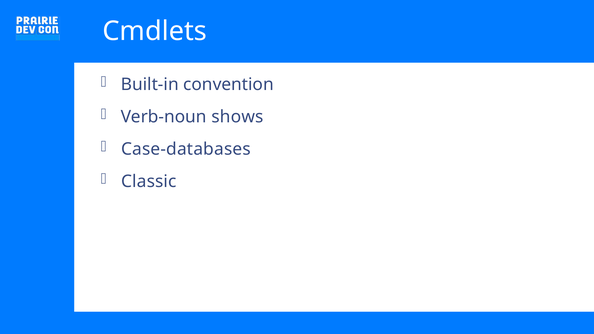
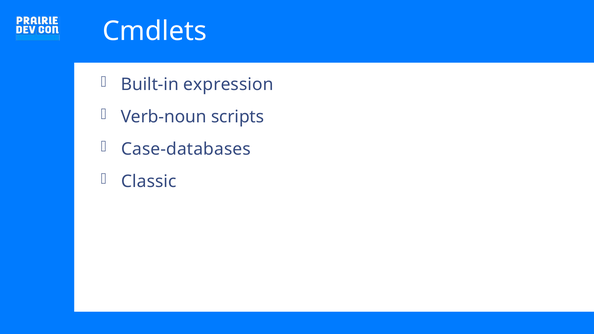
convention: convention -> expression
shows: shows -> scripts
